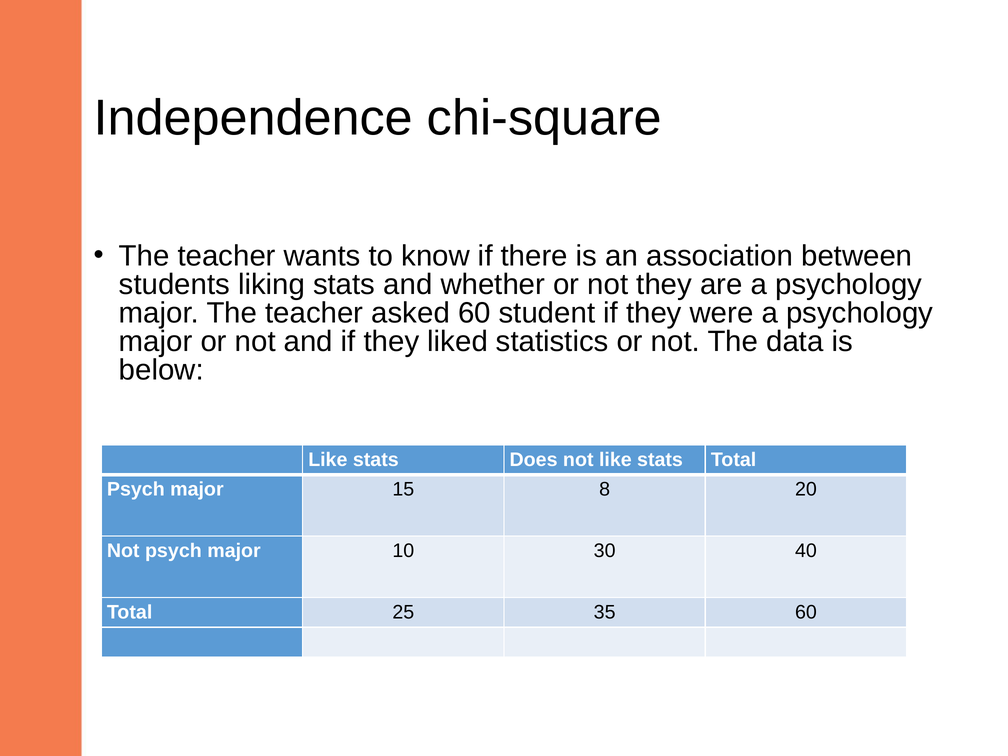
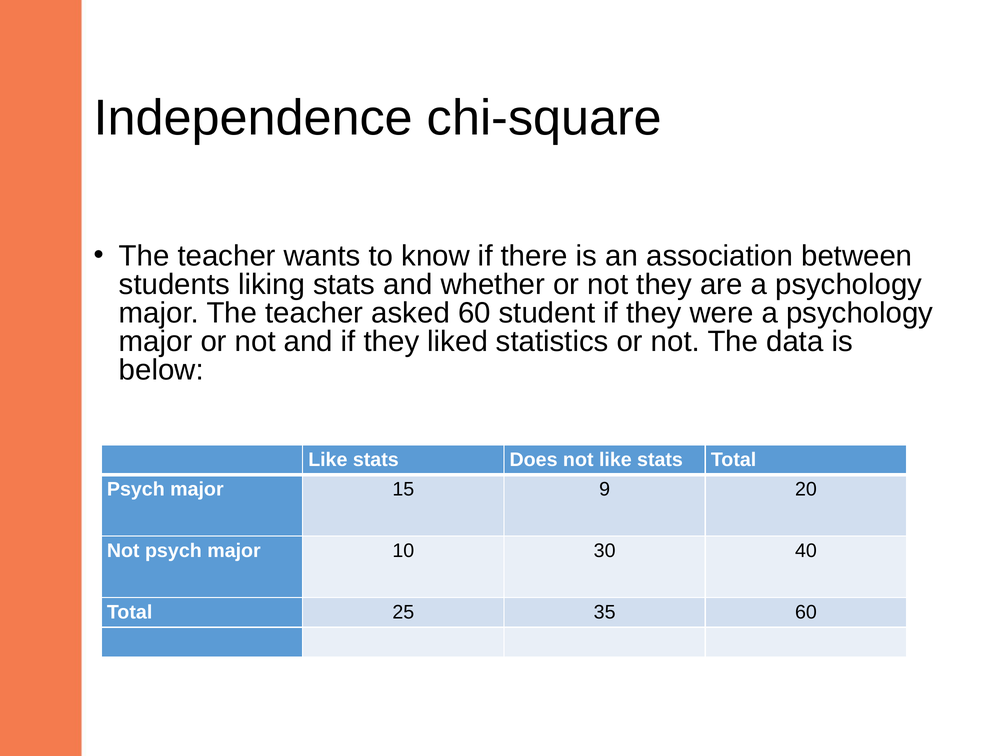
8: 8 -> 9
